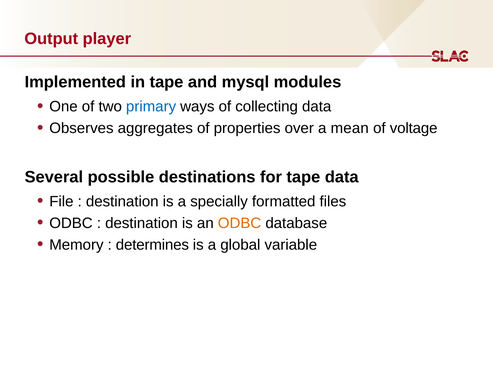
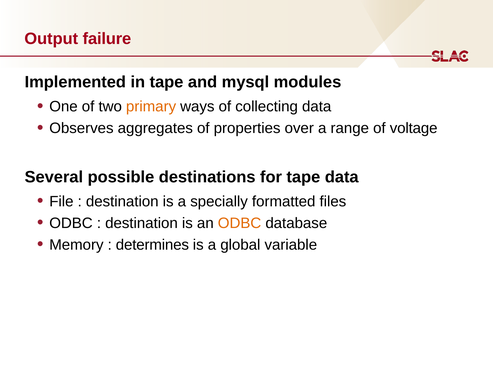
player: player -> failure
primary colour: blue -> orange
mean: mean -> range
